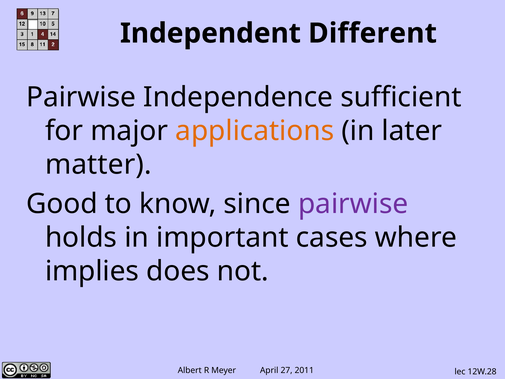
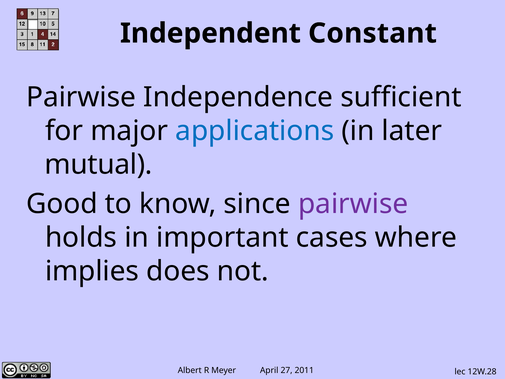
Different: Different -> Constant
applications colour: orange -> blue
matter: matter -> mutual
